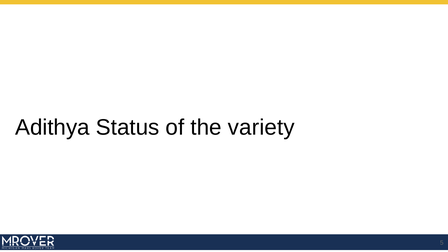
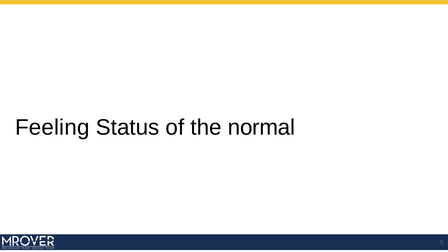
Adithya: Adithya -> Feeling
variety: variety -> normal
